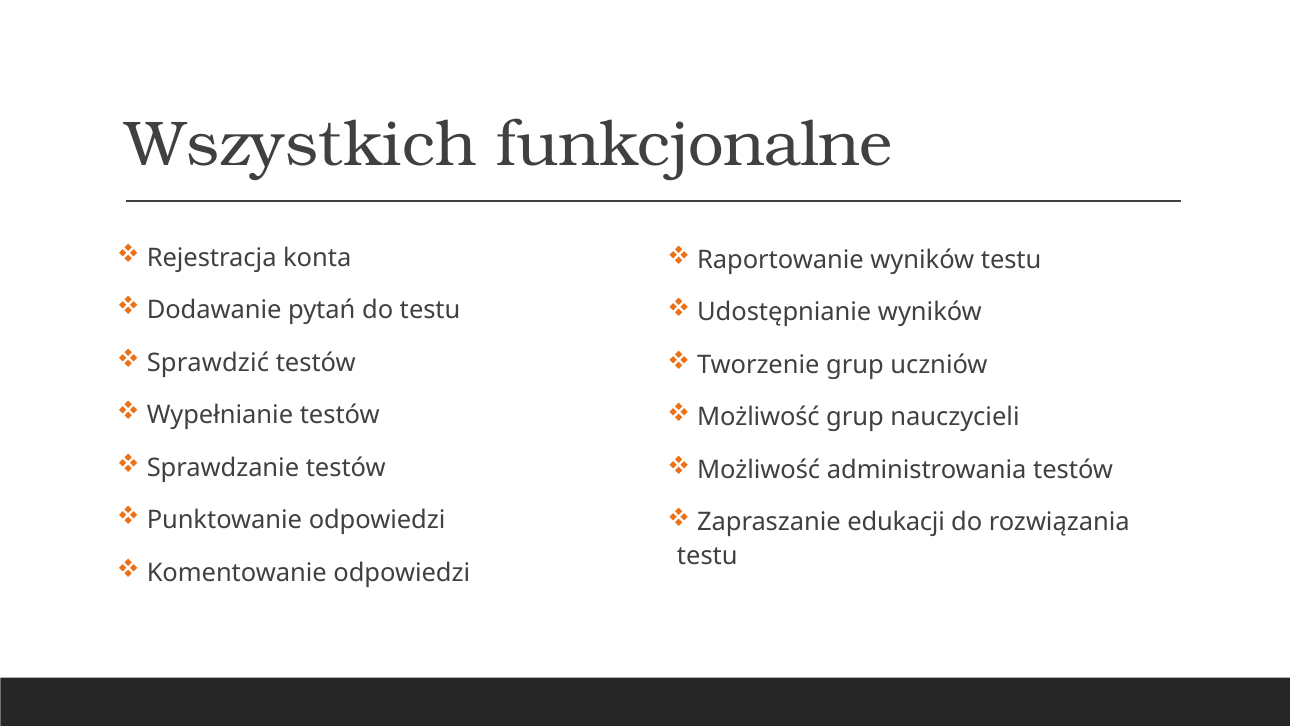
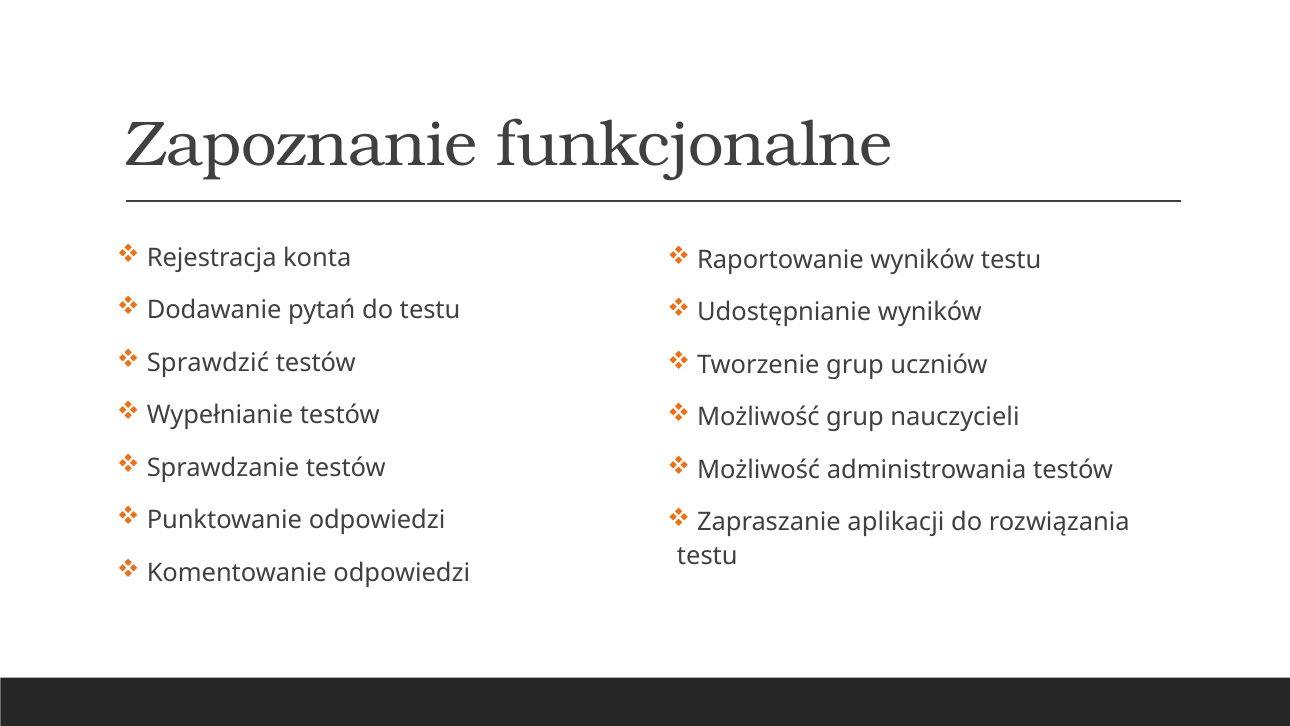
Wszystkich: Wszystkich -> Zapoznanie
edukacji: edukacji -> aplikacji
